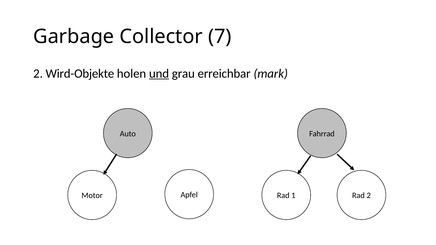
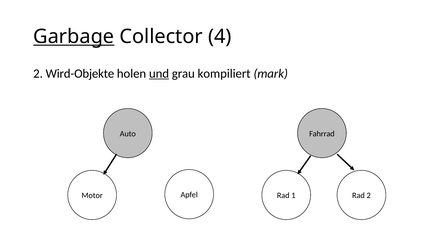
Garbage underline: none -> present
7: 7 -> 4
erreichbar: erreichbar -> kompiliert
